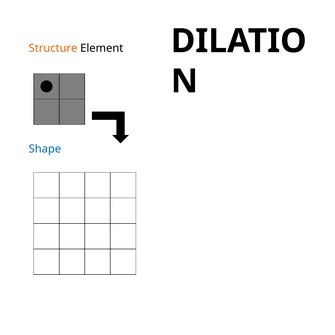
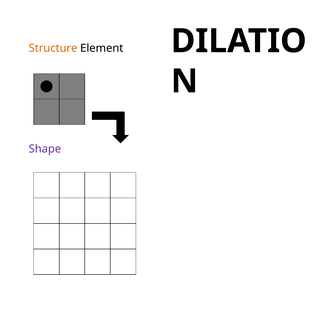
Shape colour: blue -> purple
